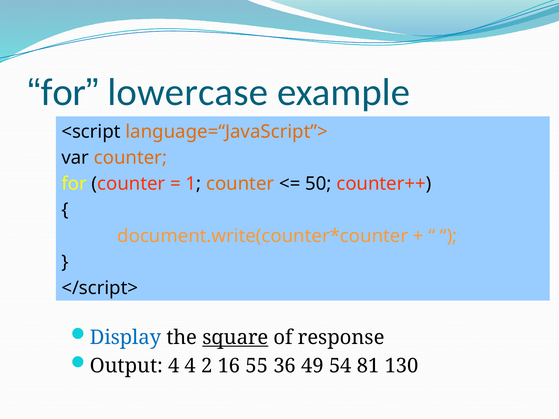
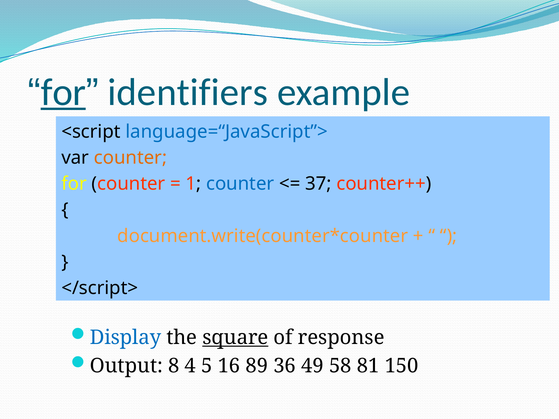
for at (63, 92) underline: none -> present
lowercase: lowercase -> identifiers
language=“JavaScript”> colour: orange -> blue
counter at (240, 184) colour: orange -> blue
50: 50 -> 37
Output 4: 4 -> 8
2: 2 -> 5
55: 55 -> 89
54: 54 -> 58
130: 130 -> 150
